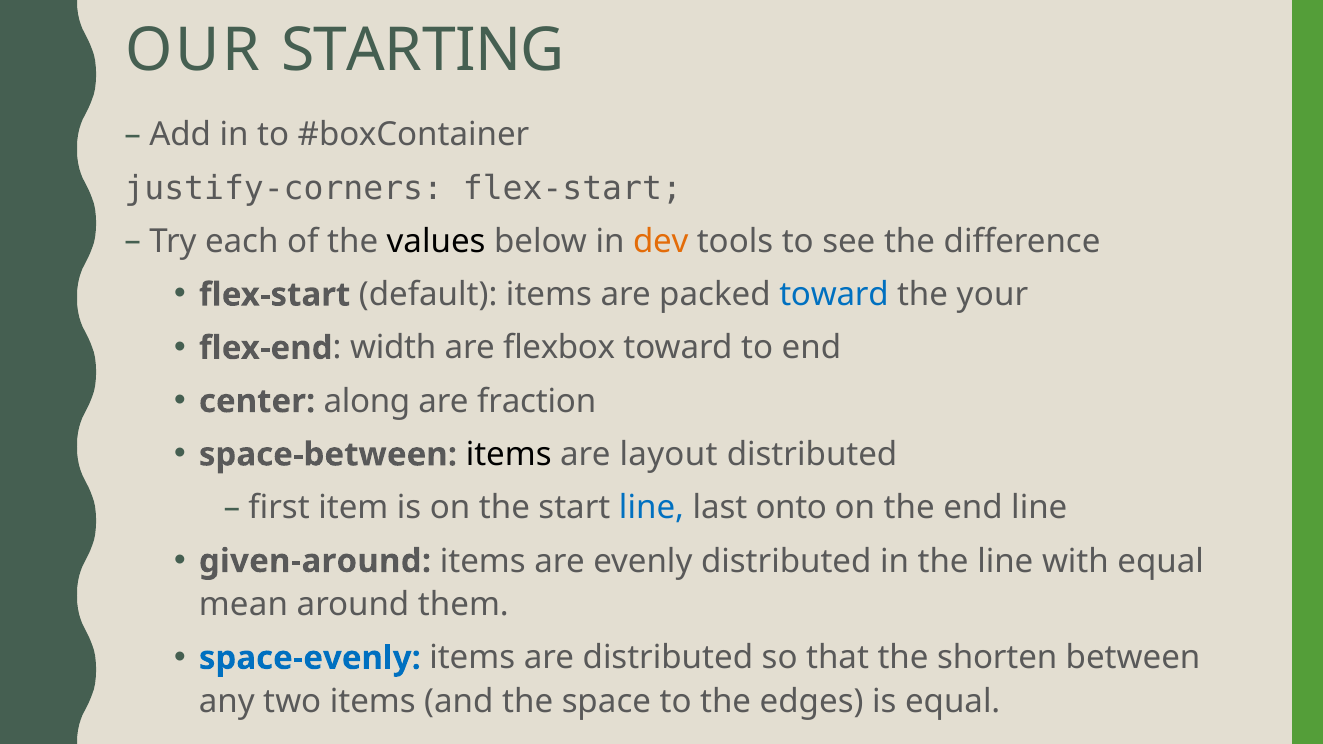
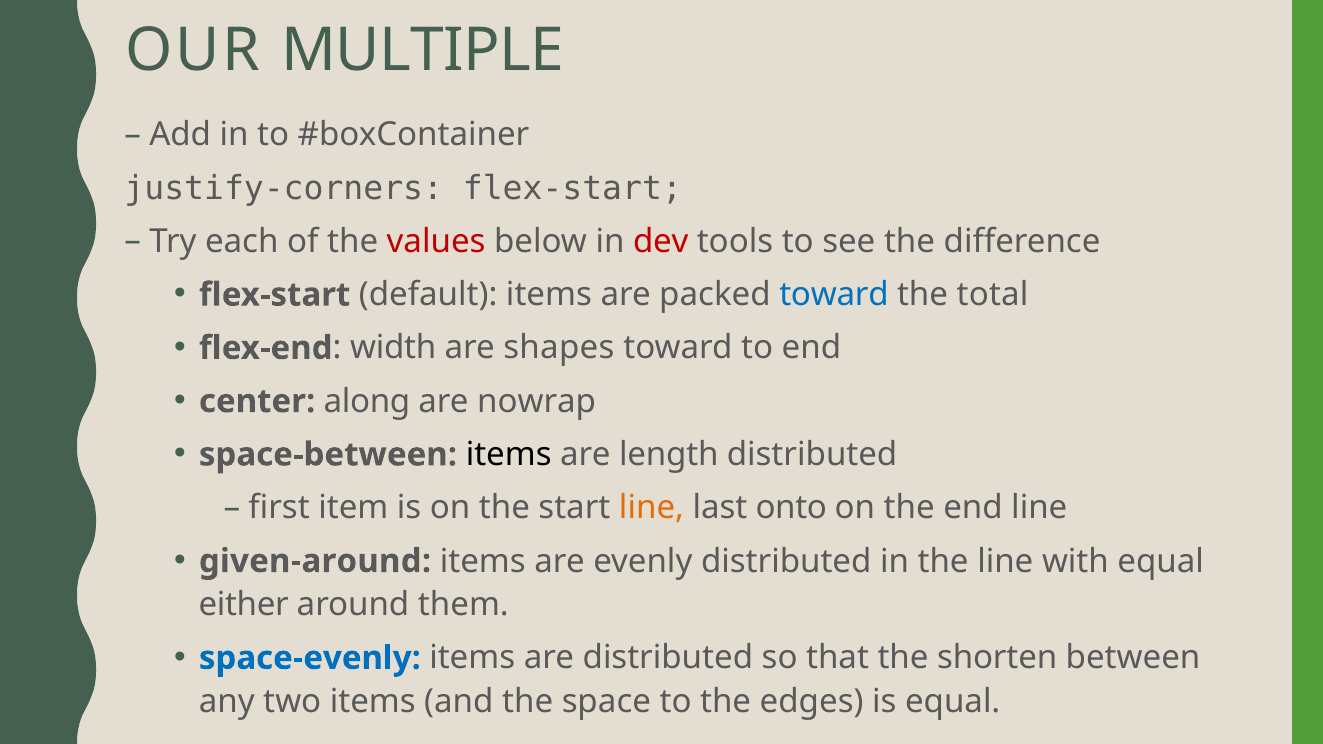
STARTING: STARTING -> MULTIPLE
values colour: black -> red
dev colour: orange -> red
your: your -> total
flexbox: flexbox -> shapes
fraction: fraction -> nowrap
layout: layout -> length
line at (652, 508) colour: blue -> orange
mean: mean -> either
